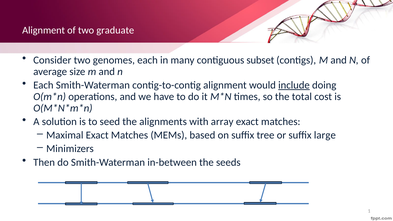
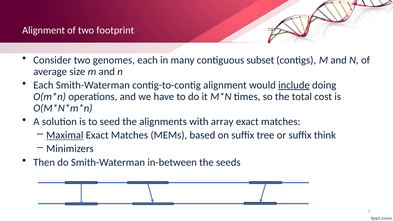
graduate: graduate -> footprint
Maximal underline: none -> present
large: large -> think
